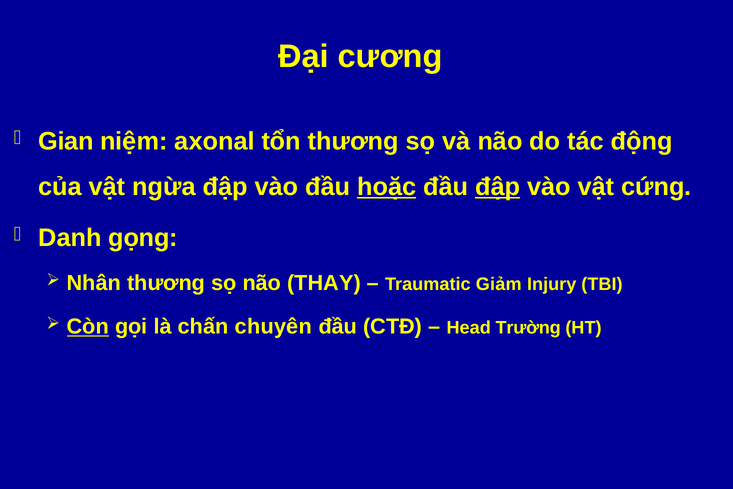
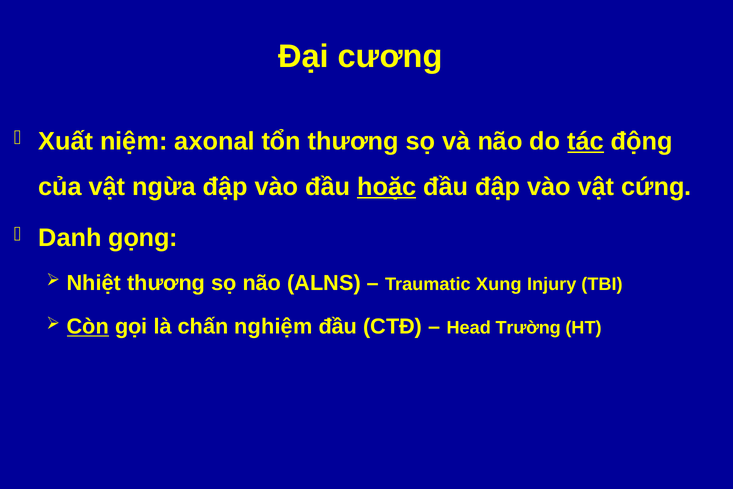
Gian: Gian -> Xuất
tác underline: none -> present
đập at (498, 187) underline: present -> none
Nhân: Nhân -> Nhiệt
THAY: THAY -> ALNS
Giảm: Giảm -> Xung
chuyên: chuyên -> nghiệm
